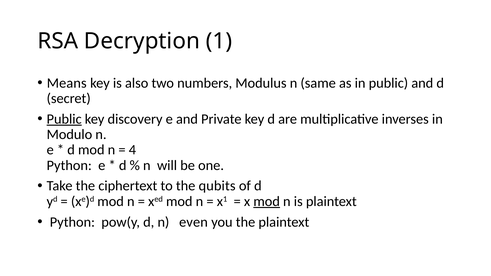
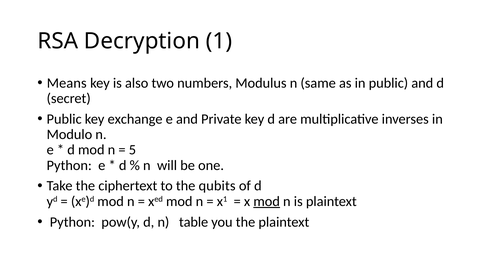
Public at (64, 119) underline: present -> none
discovery: discovery -> exchange
4: 4 -> 5
even: even -> table
